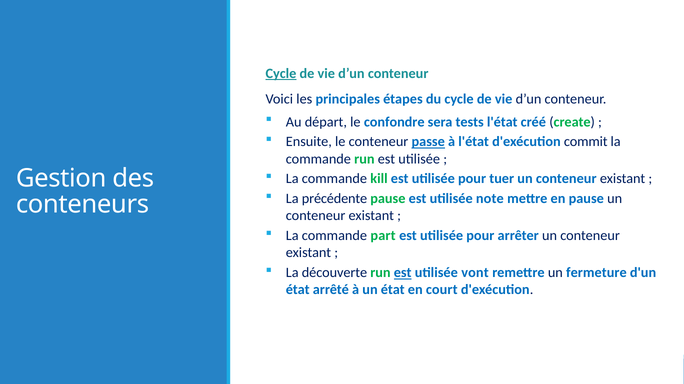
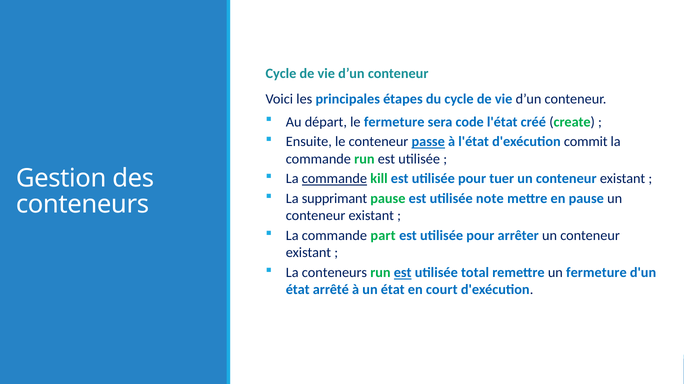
Cycle at (281, 74) underline: present -> none
le confondre: confondre -> fermeture
tests: tests -> code
commande at (334, 179) underline: none -> present
précédente: précédente -> supprimant
La découverte: découverte -> conteneurs
vont: vont -> total
